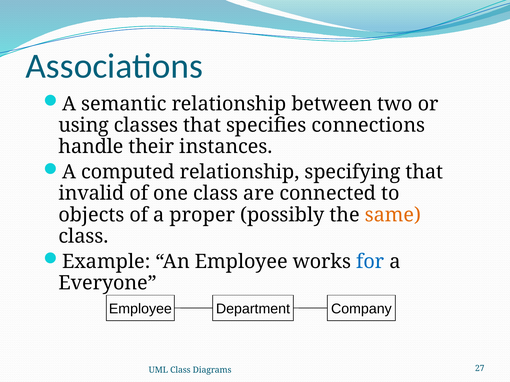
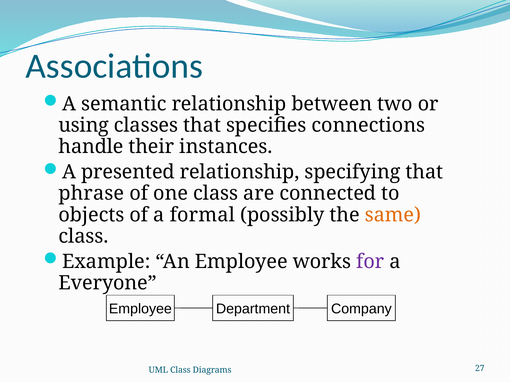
computed: computed -> presented
invalid: invalid -> phrase
proper: proper -> formal
for colour: blue -> purple
